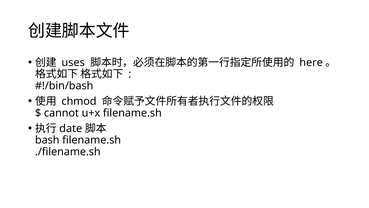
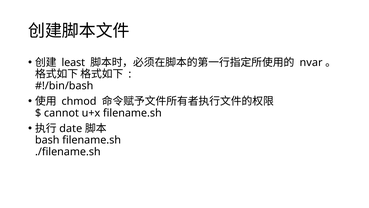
uses: uses -> least
here: here -> nvar
